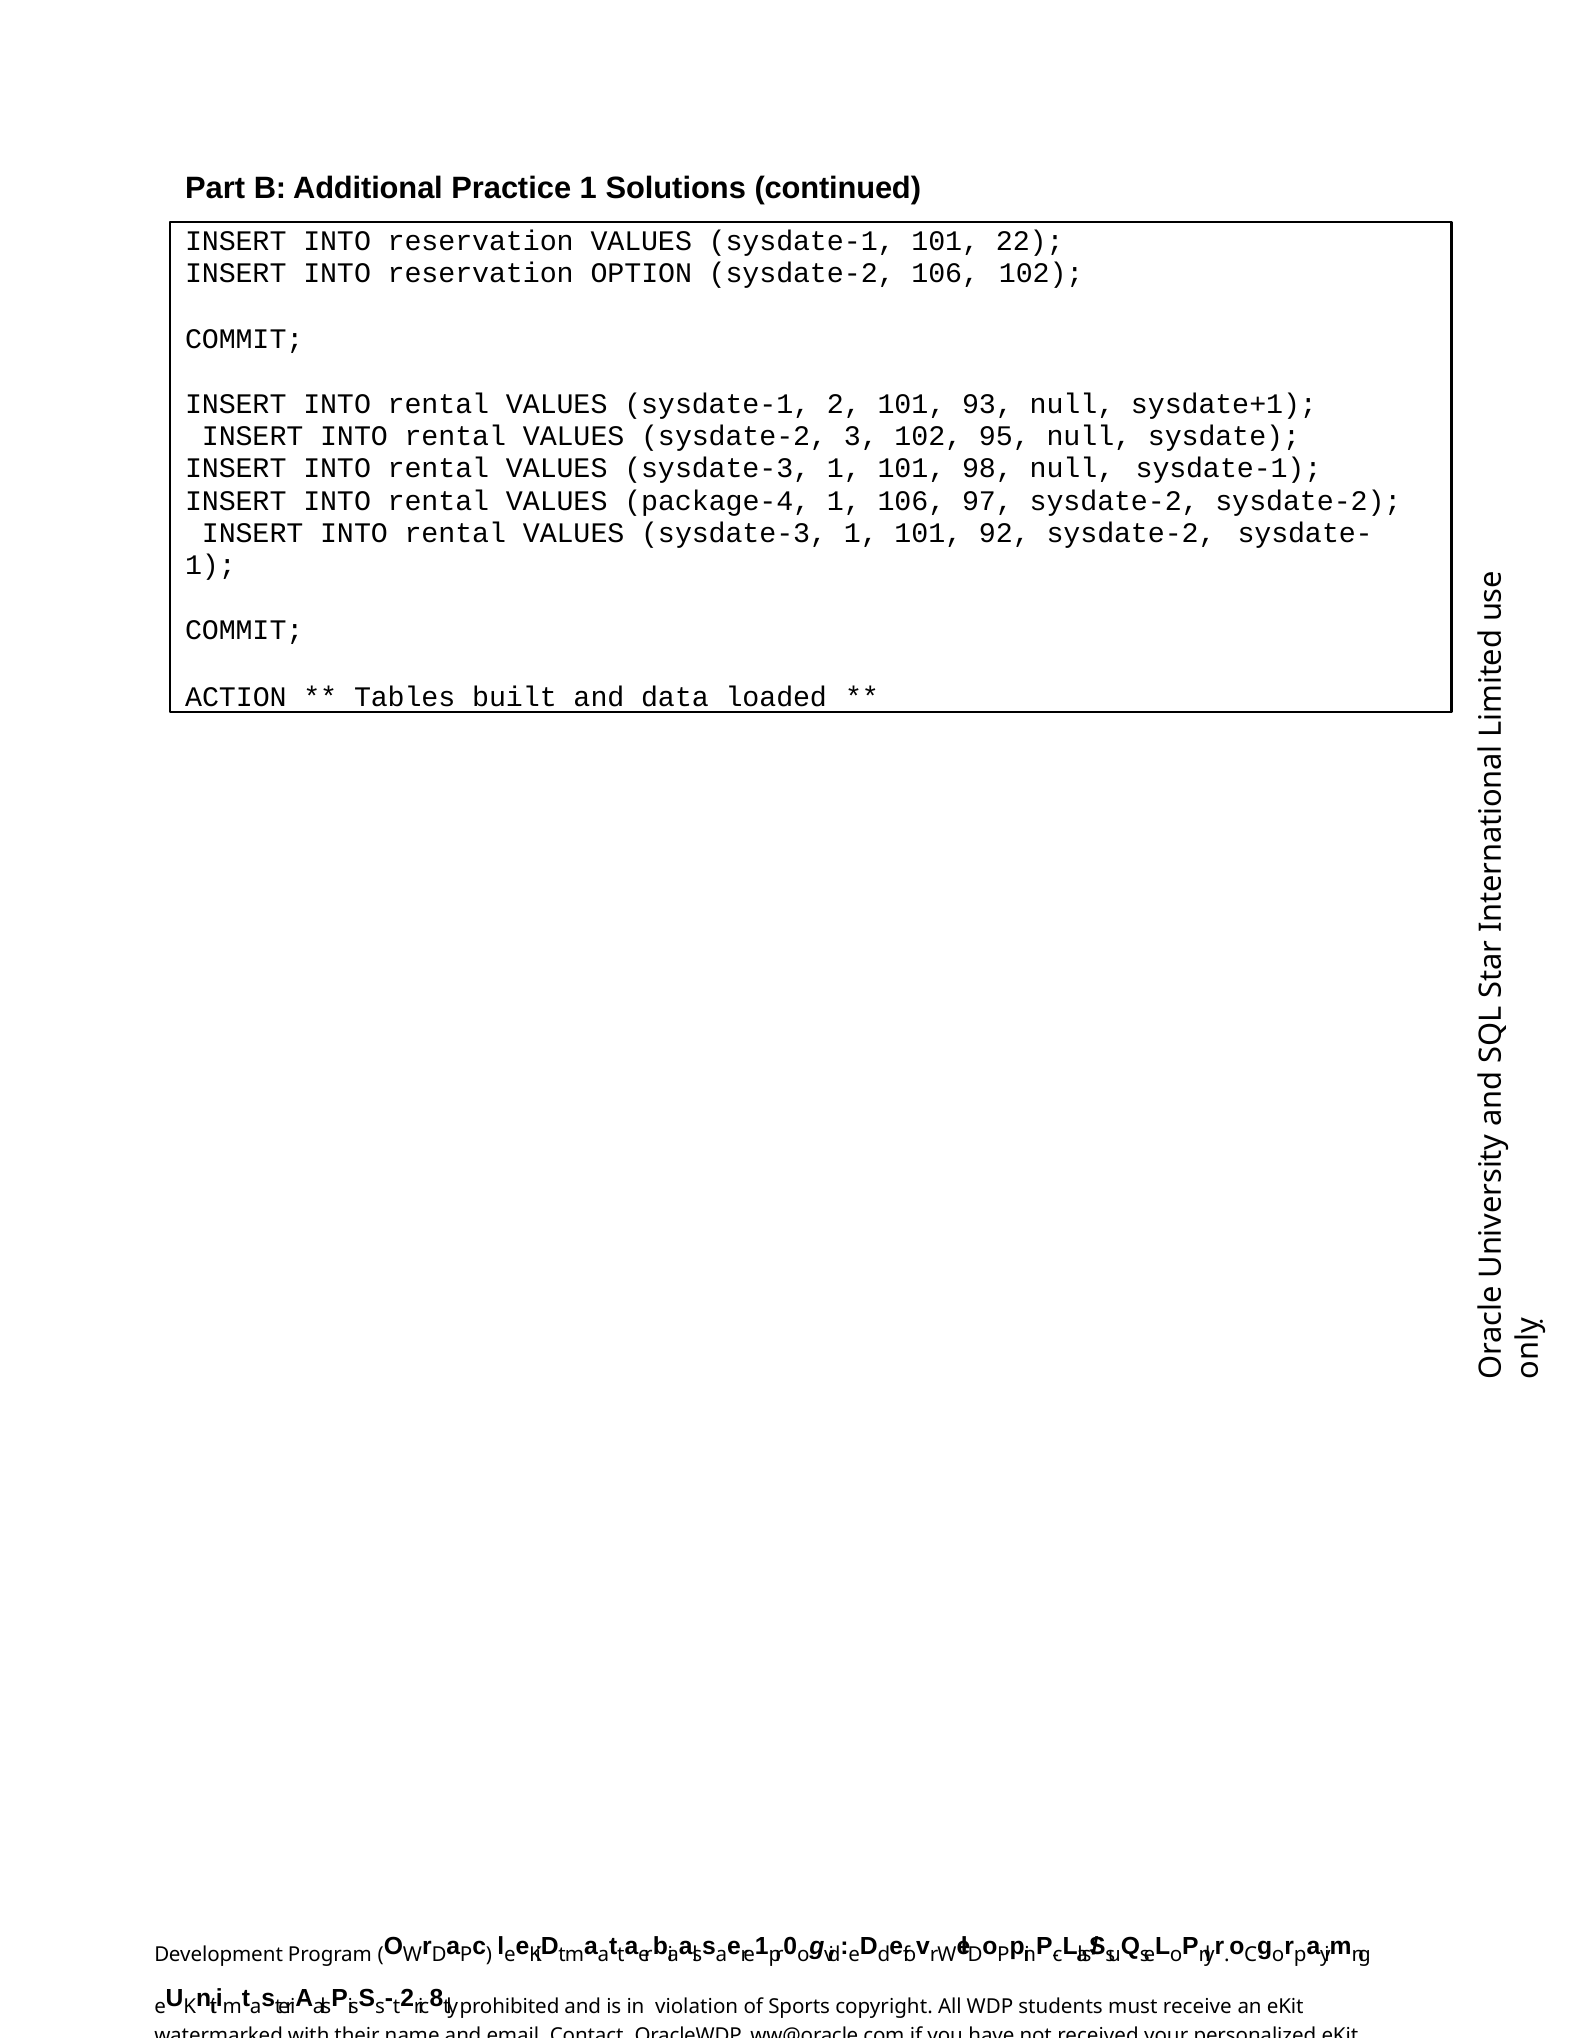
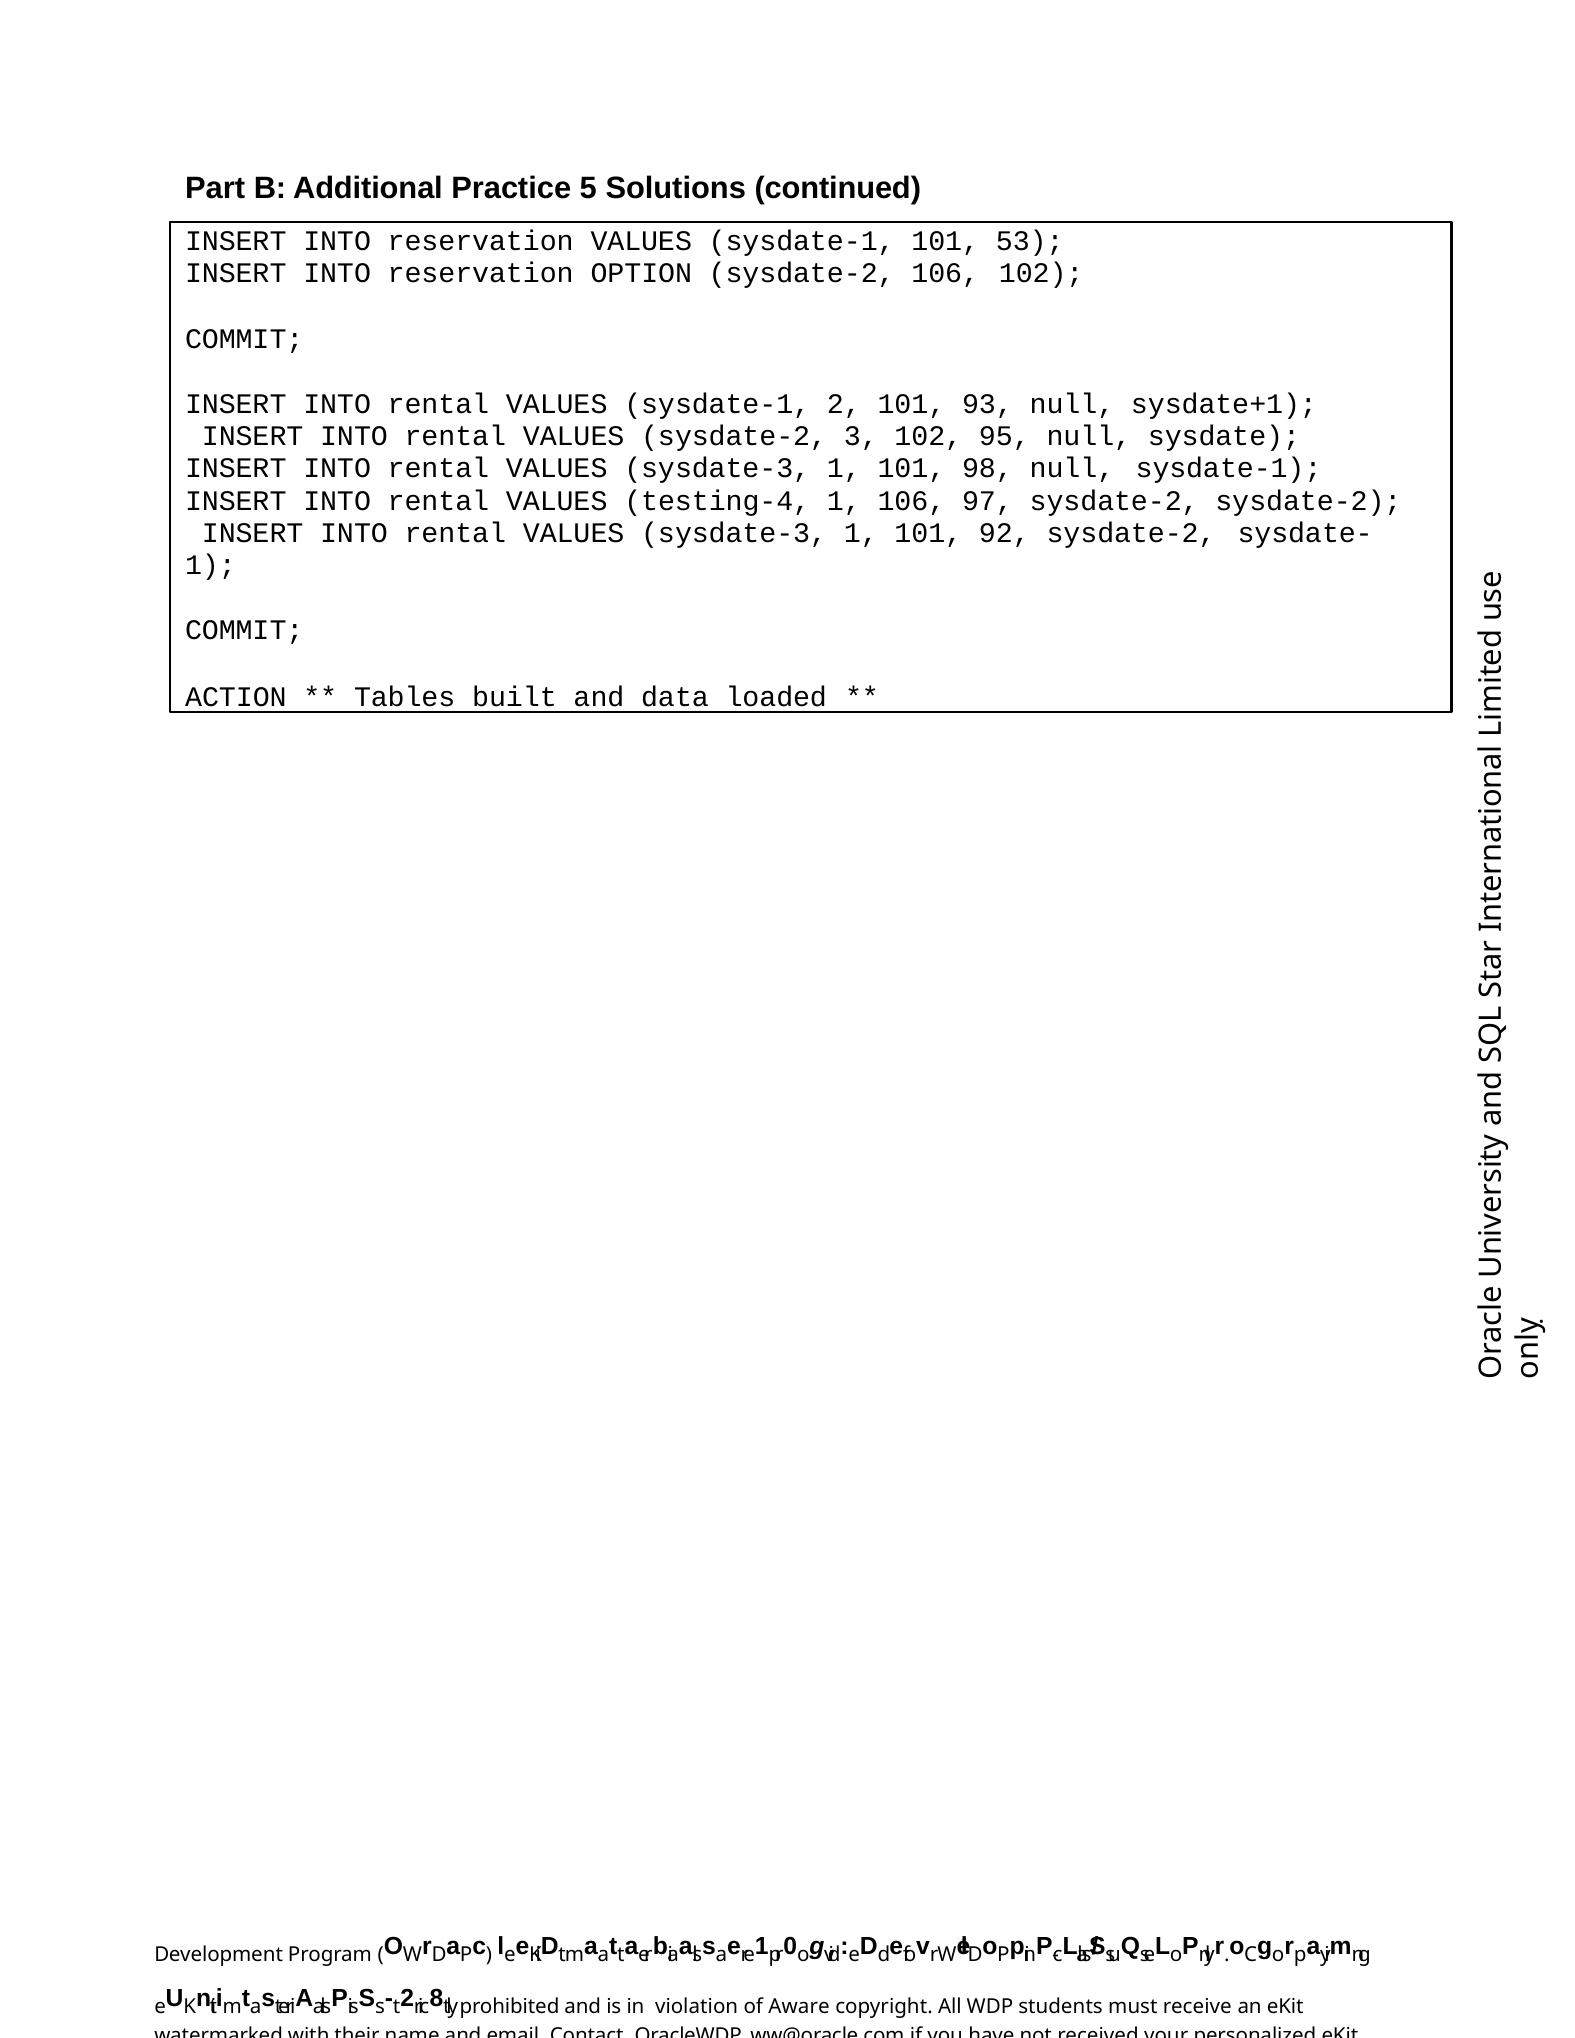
Practice 1: 1 -> 5
22: 22 -> 53
package-4: package-4 -> testing-4
Sports: Sports -> Aware
